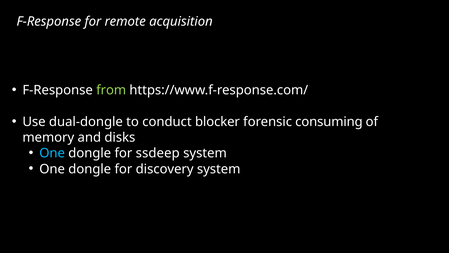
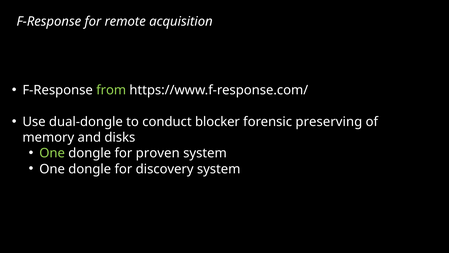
consuming: consuming -> preserving
One at (52, 153) colour: light blue -> light green
ssdeep: ssdeep -> proven
